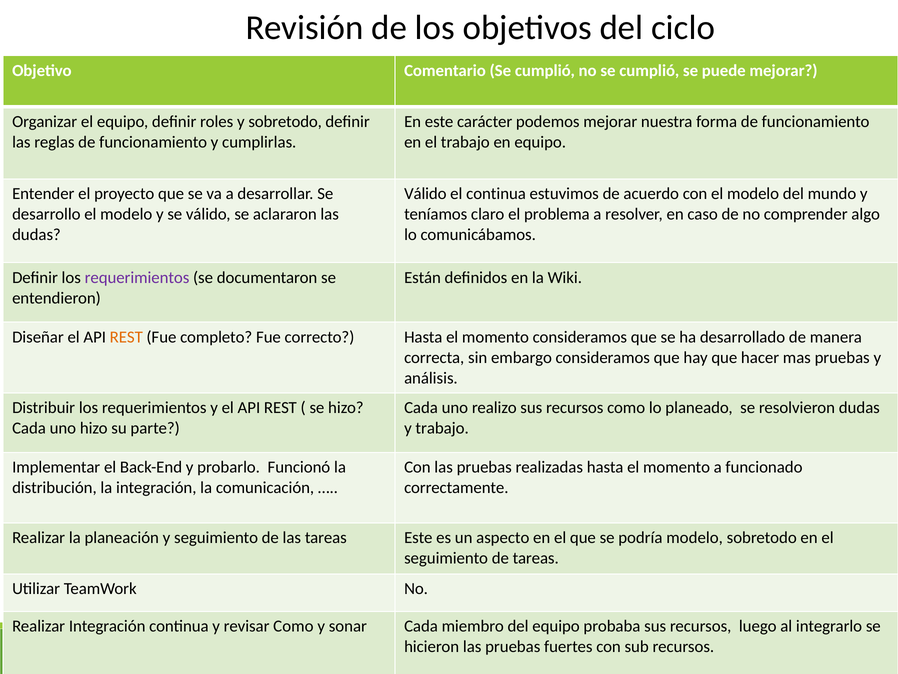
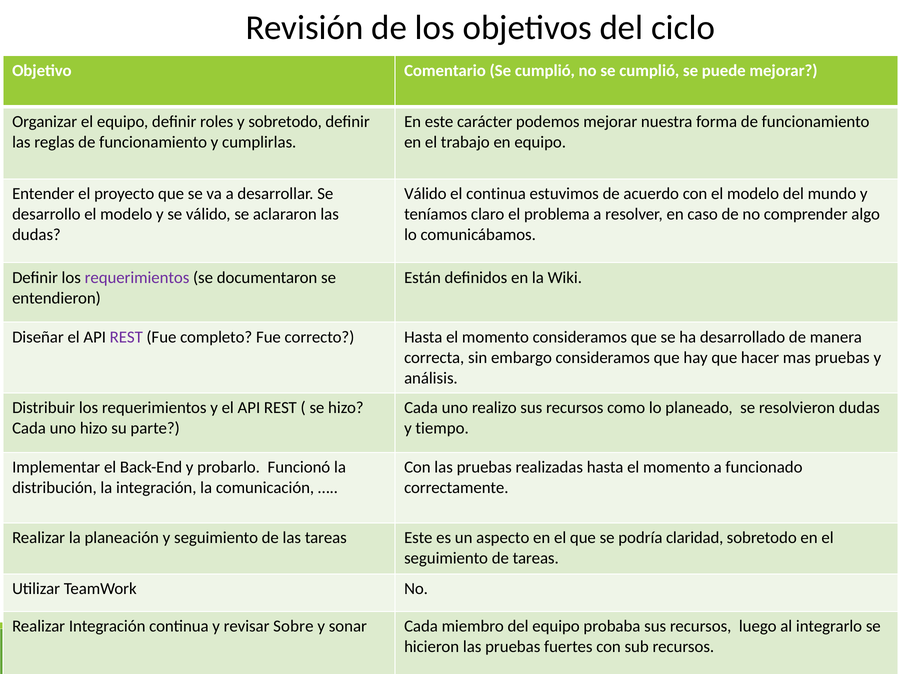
REST at (126, 337) colour: orange -> purple
y trabajo: trabajo -> tiempo
podría modelo: modelo -> claridad
revisar Como: Como -> Sobre
